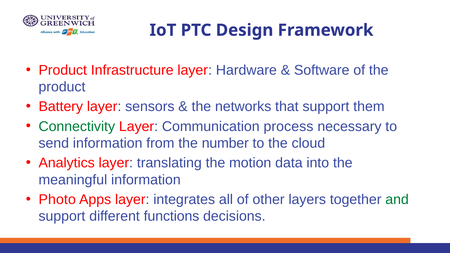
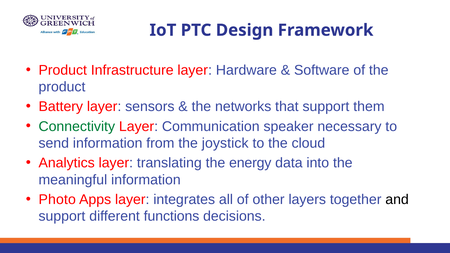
process: process -> speaker
number: number -> joystick
motion: motion -> energy
and colour: green -> black
